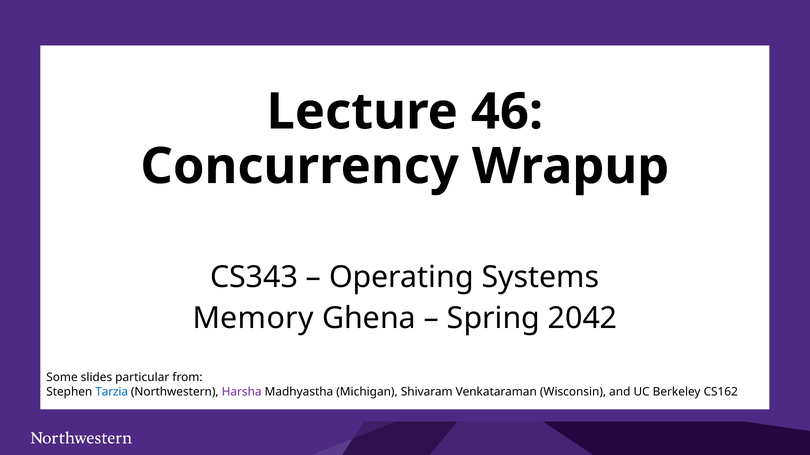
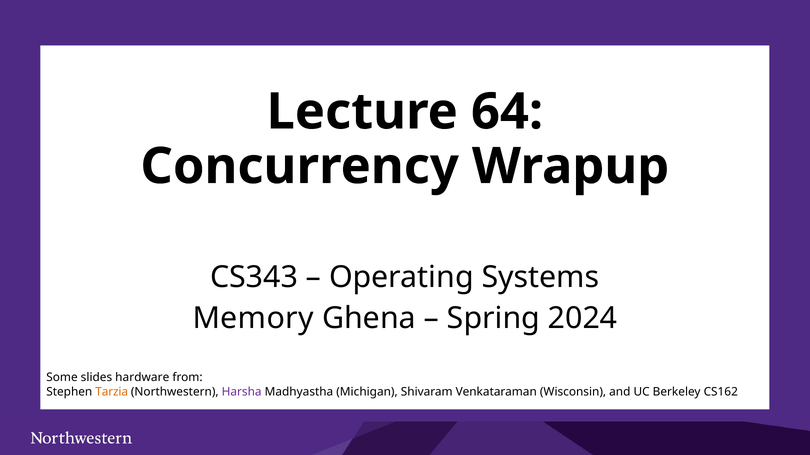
46: 46 -> 64
2042: 2042 -> 2024
particular: particular -> hardware
Tarzia colour: blue -> orange
